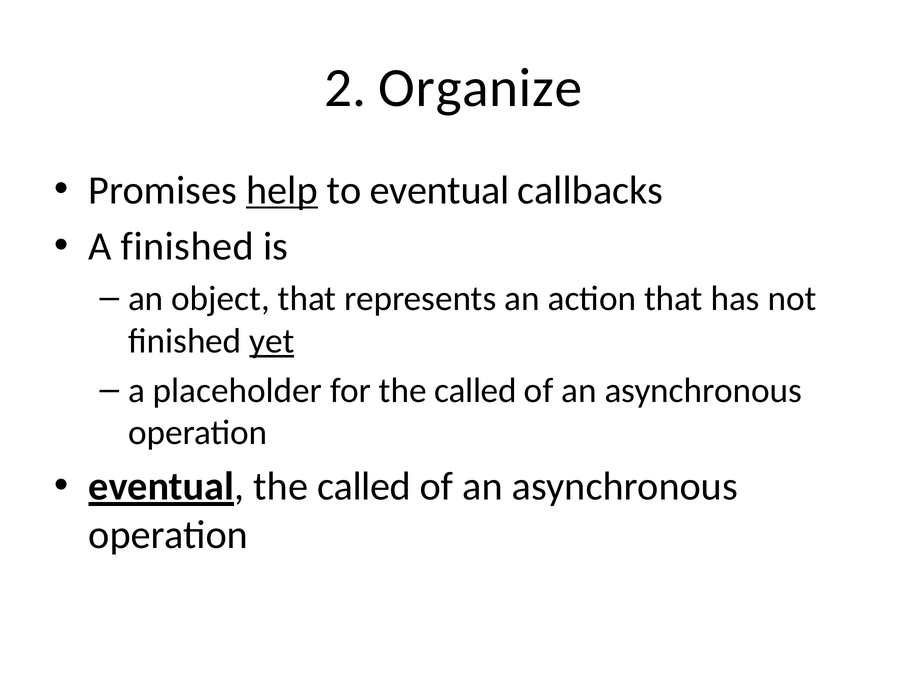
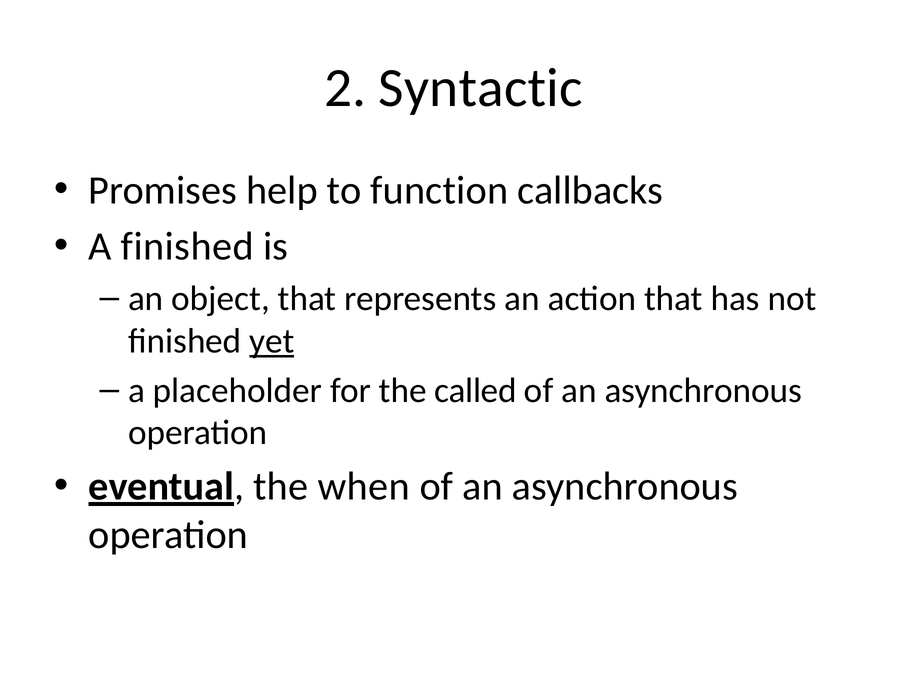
Organize: Organize -> Syntactic
help underline: present -> none
to eventual: eventual -> function
eventual the called: called -> when
